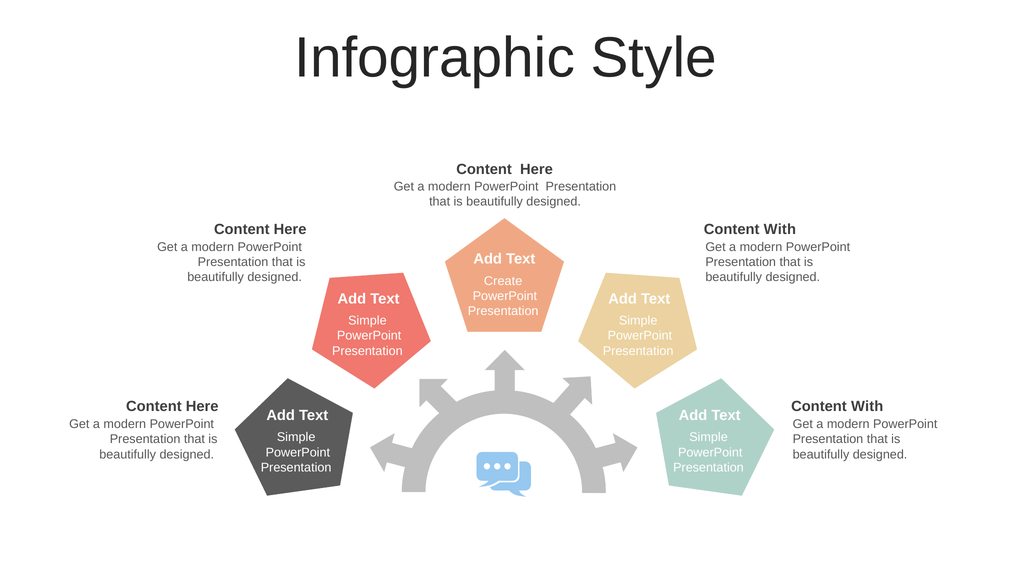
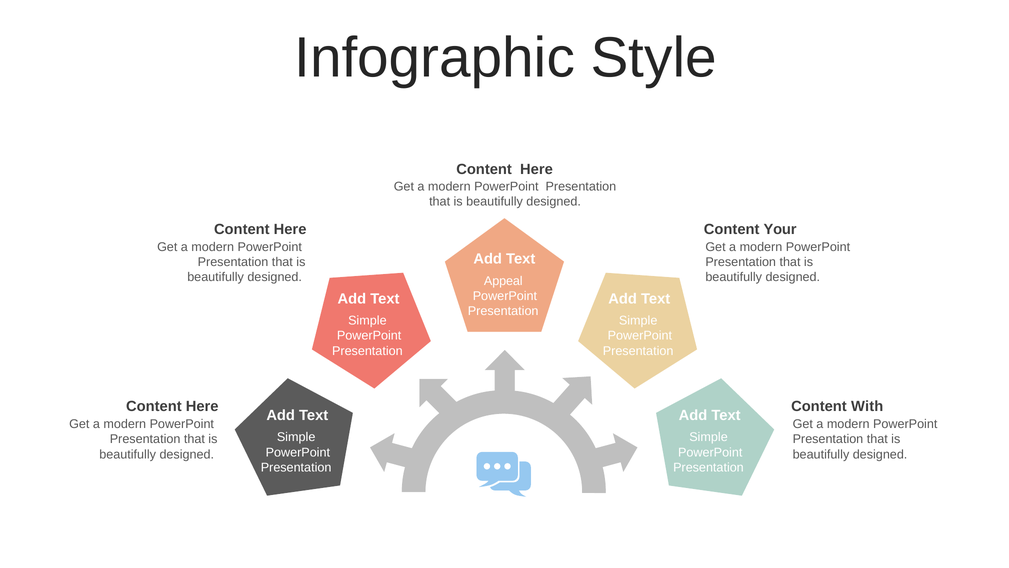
With at (780, 229): With -> Your
Create: Create -> Appeal
